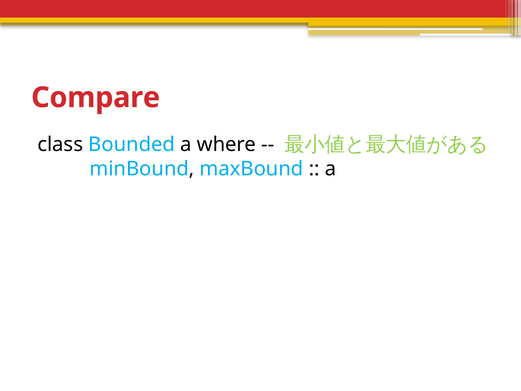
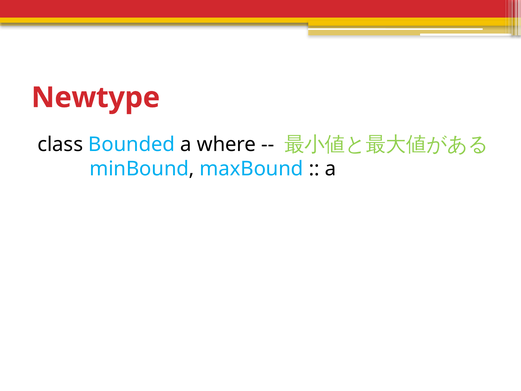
Compare: Compare -> Newtype
